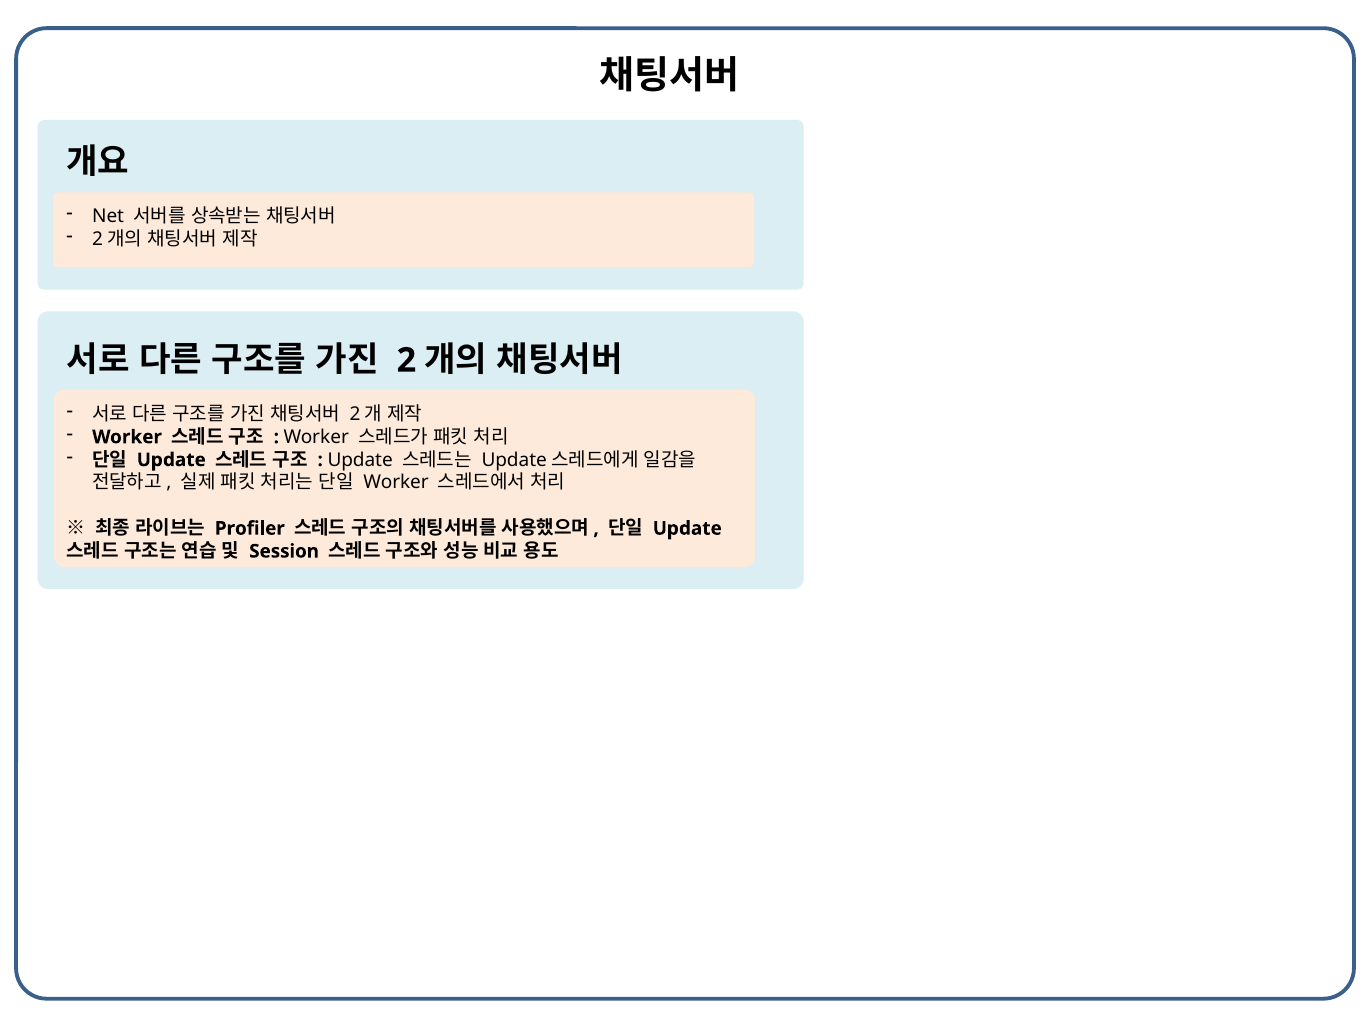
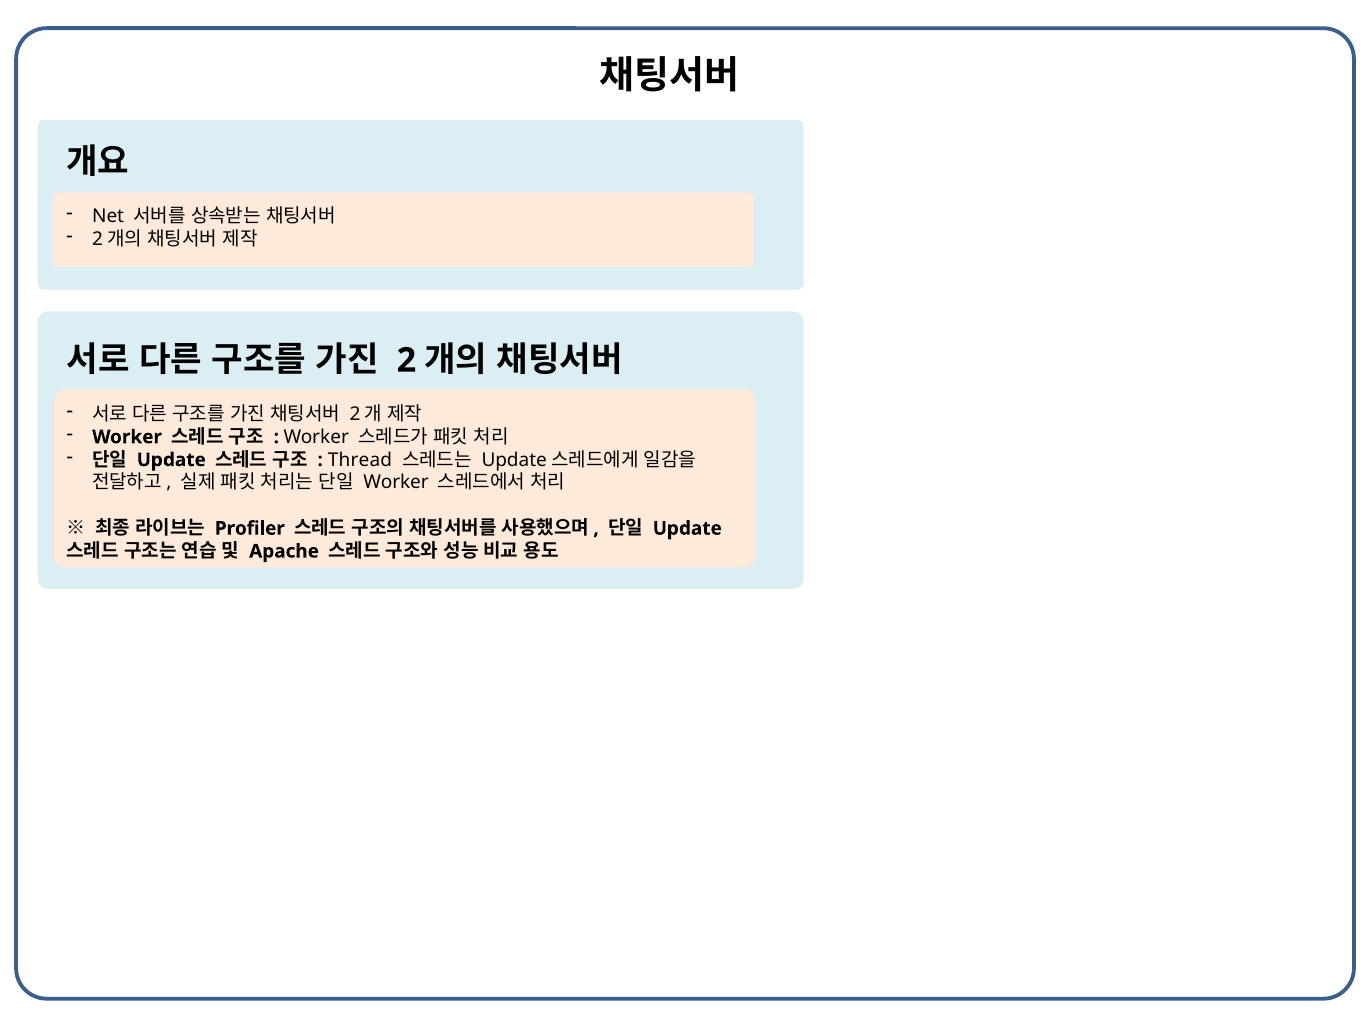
Update at (360, 460): Update -> Thread
Session: Session -> Apache
